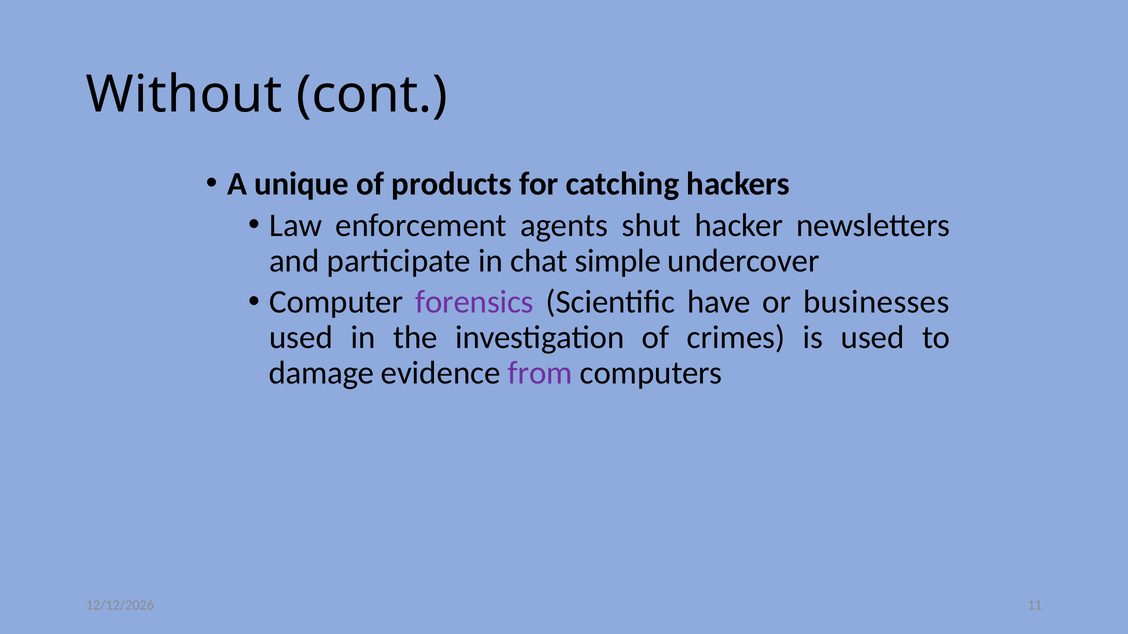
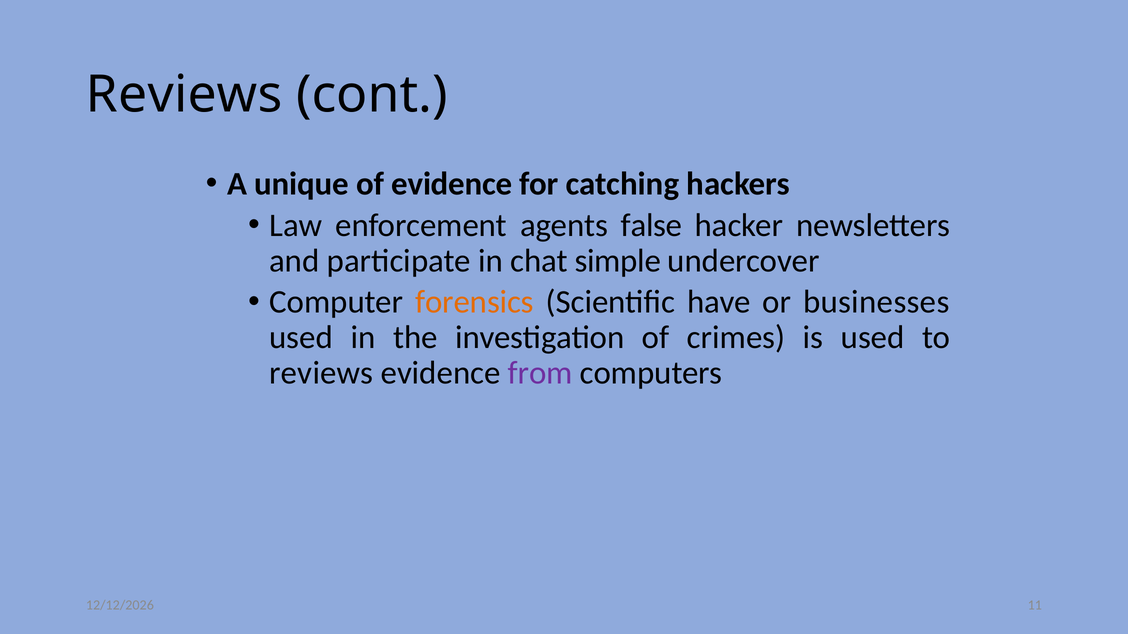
Without at (184, 95): Without -> Reviews
of products: products -> evidence
shut: shut -> false
forensics colour: purple -> orange
damage at (322, 373): damage -> reviews
